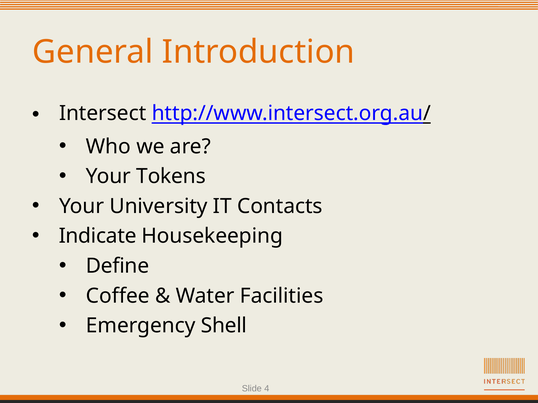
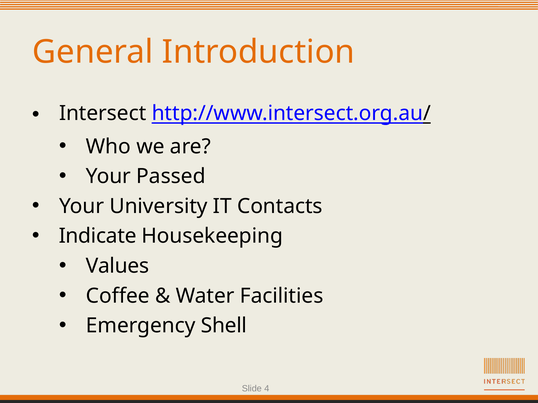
Tokens: Tokens -> Passed
Define: Define -> Values
